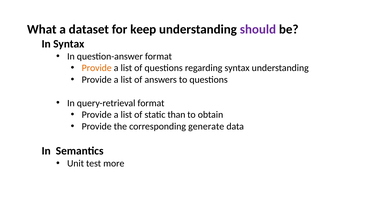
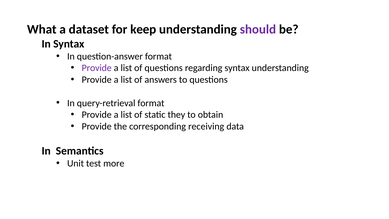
Provide at (97, 68) colour: orange -> purple
than: than -> they
generate: generate -> receiving
